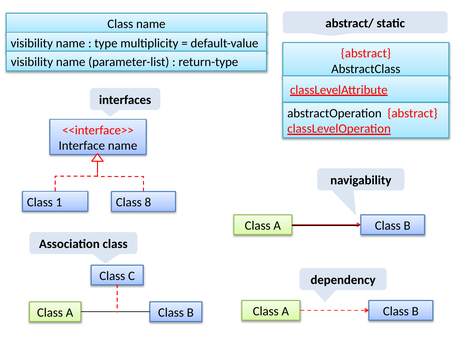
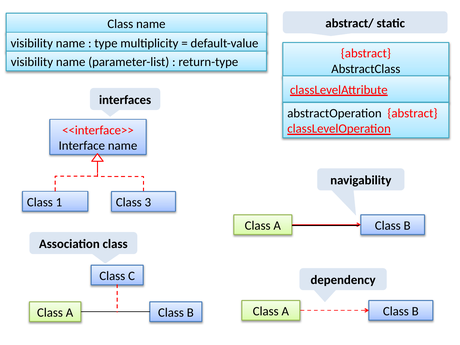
8: 8 -> 3
